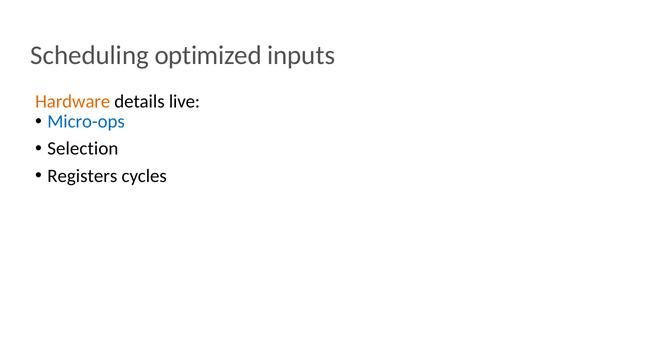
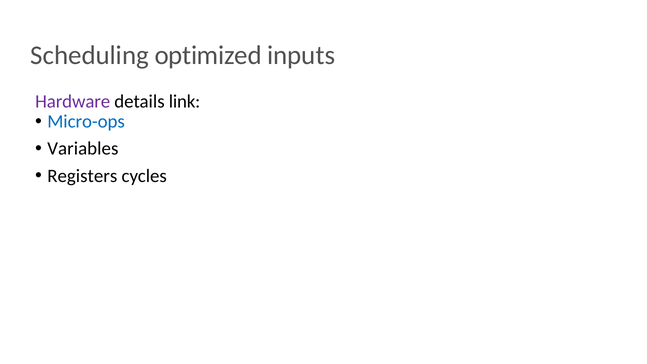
Hardware colour: orange -> purple
live: live -> link
Selection: Selection -> Variables
